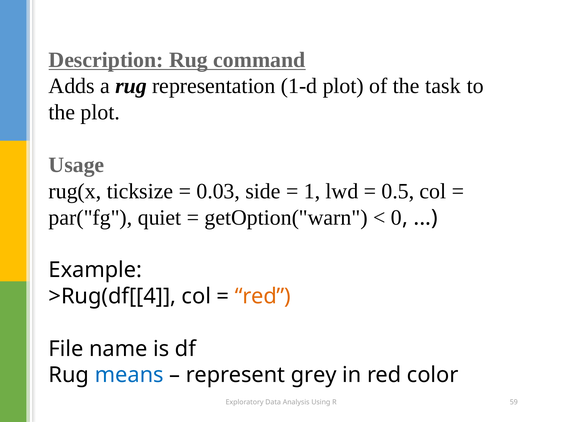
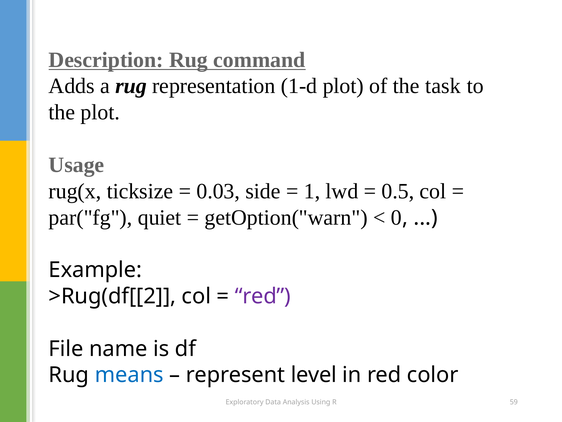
>Rug(df[[4: >Rug(df[[4 -> >Rug(df[[2
red at (263, 296) colour: orange -> purple
grey: grey -> level
